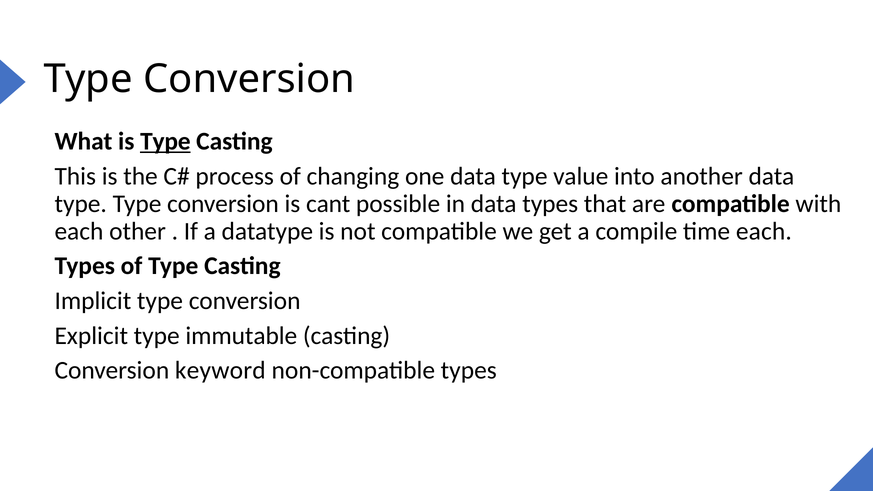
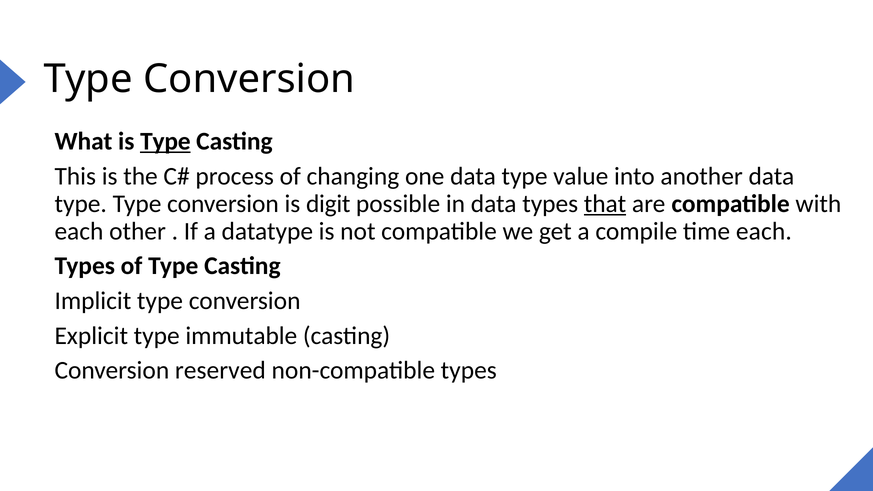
cant: cant -> digit
that underline: none -> present
keyword: keyword -> reserved
